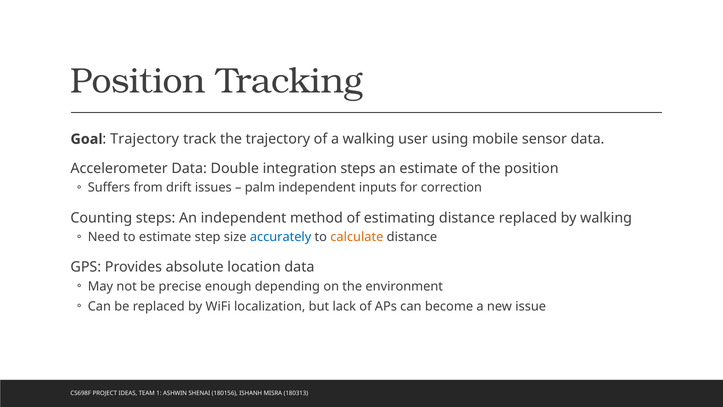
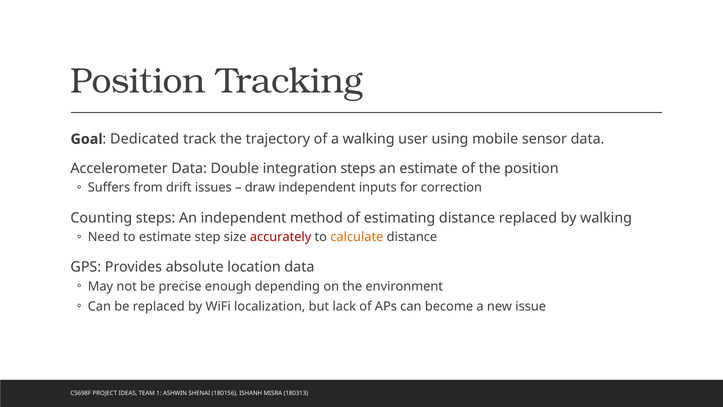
Trajectory at (145, 139): Trajectory -> Dedicated
palm: palm -> draw
accurately colour: blue -> red
